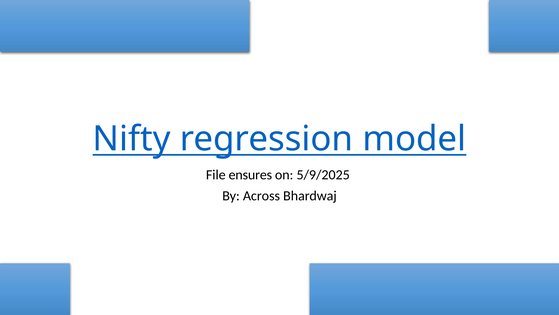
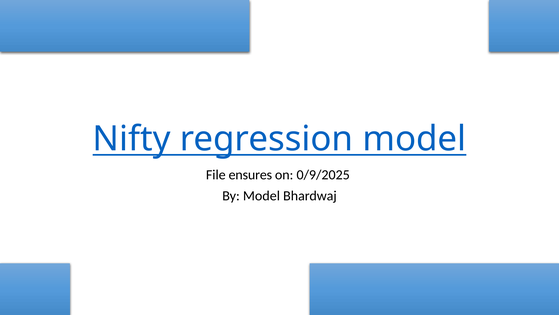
5/9/2025: 5/9/2025 -> 0/9/2025
By Across: Across -> Model
